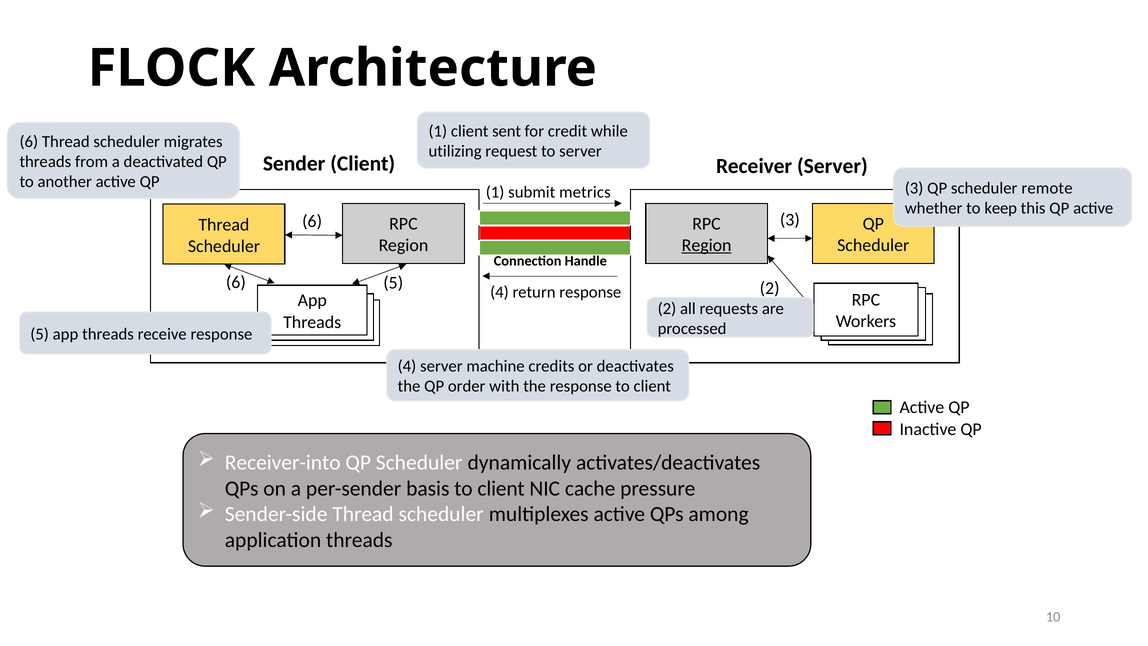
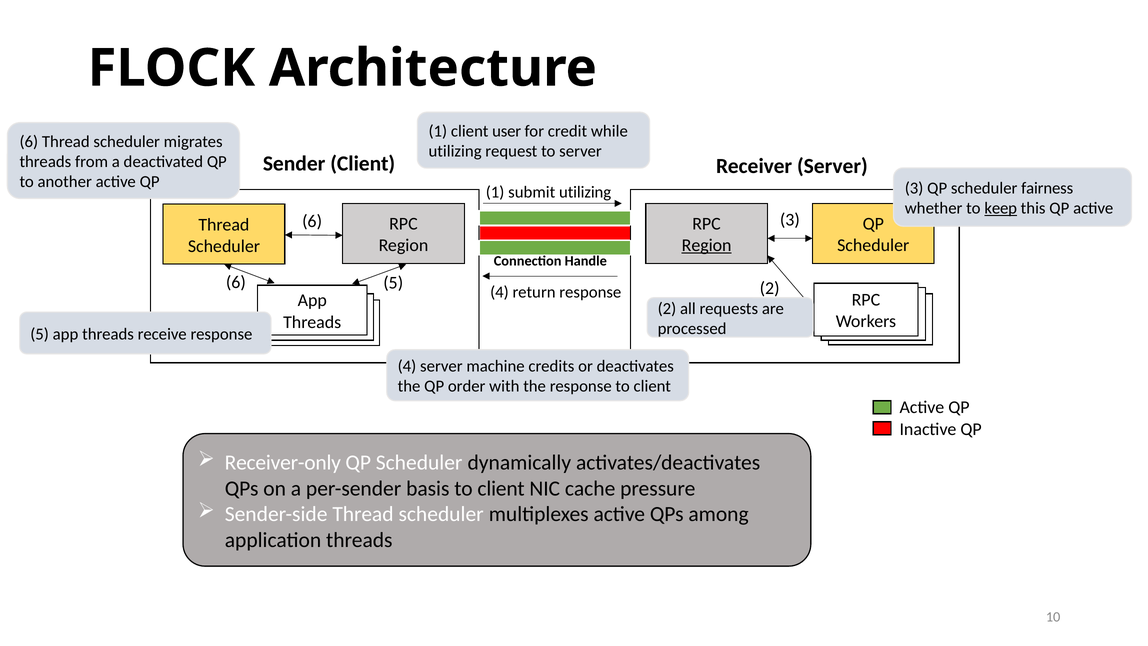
sent: sent -> user
remote: remote -> fairness
submit metrics: metrics -> utilizing
keep underline: none -> present
Receiver-into: Receiver-into -> Receiver-only
